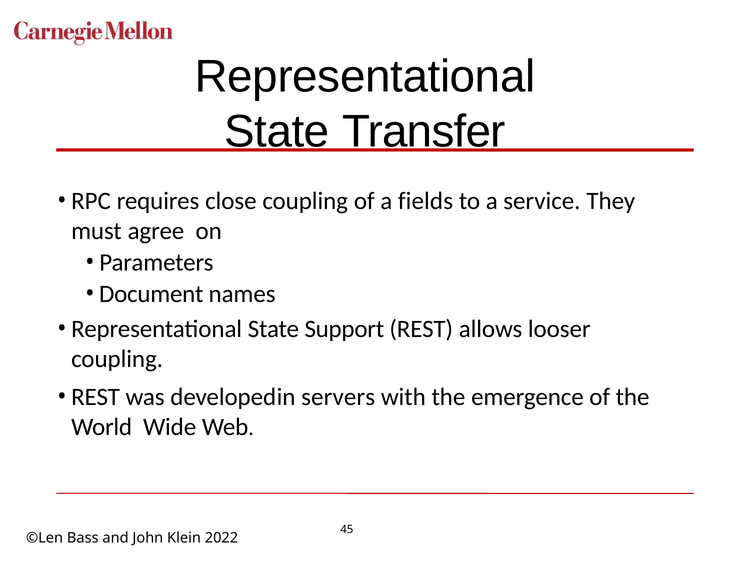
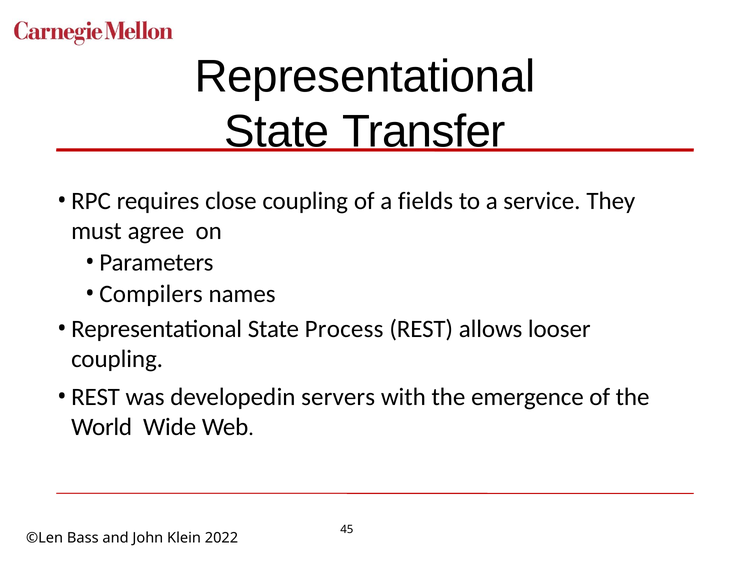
Document: Document -> Compilers
Support: Support -> Process
